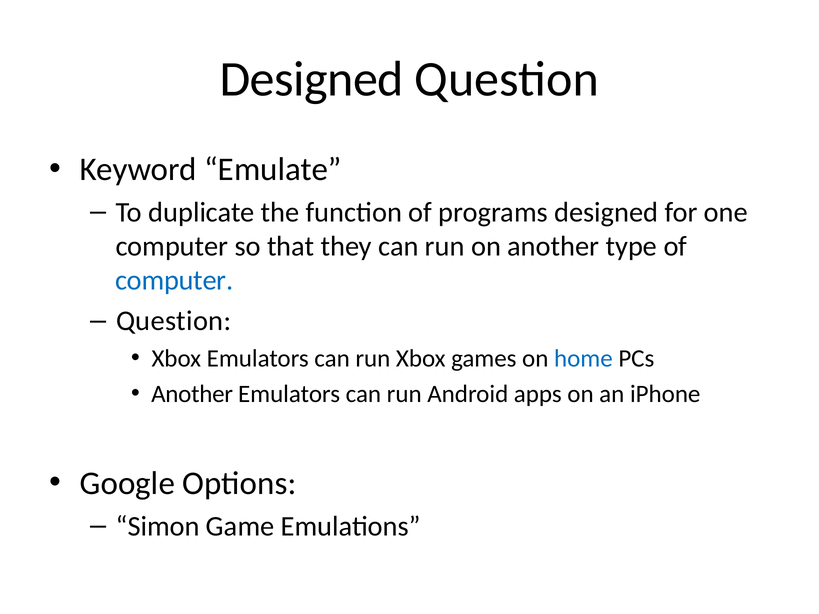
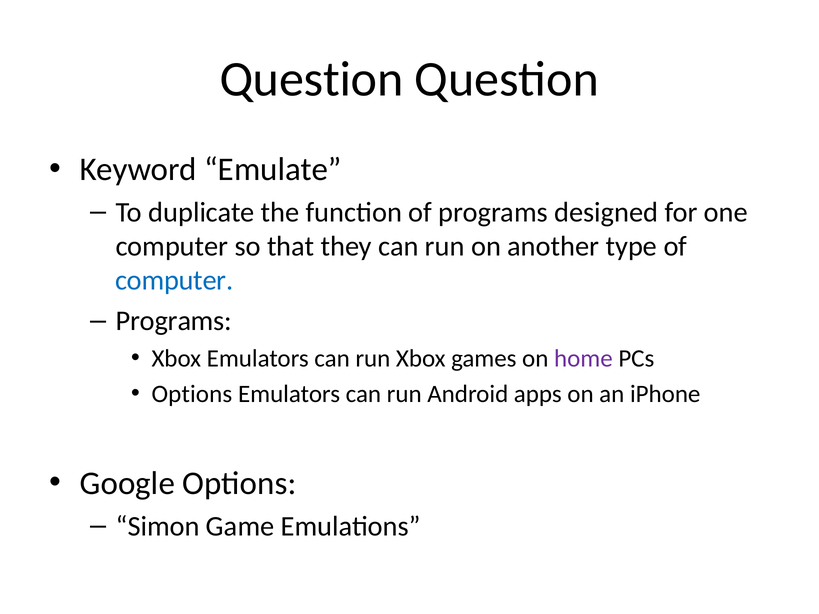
Designed at (312, 79): Designed -> Question
Question at (174, 321): Question -> Programs
home colour: blue -> purple
Another at (192, 394): Another -> Options
